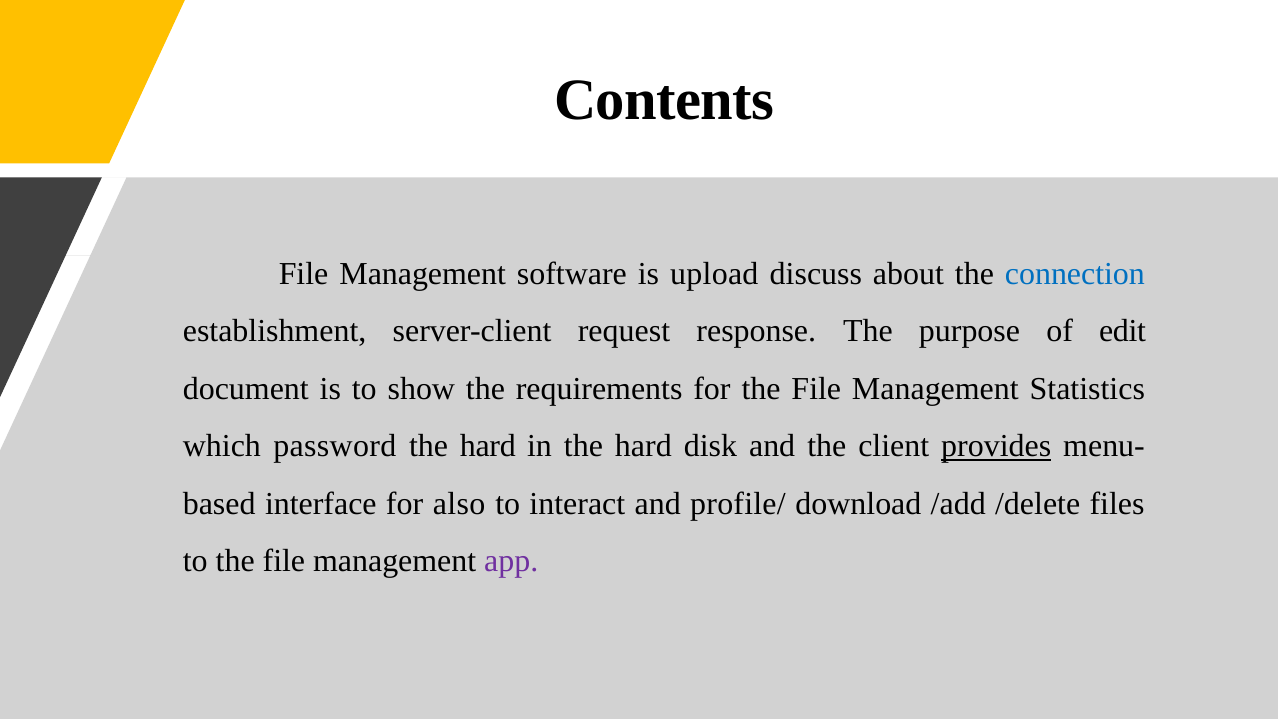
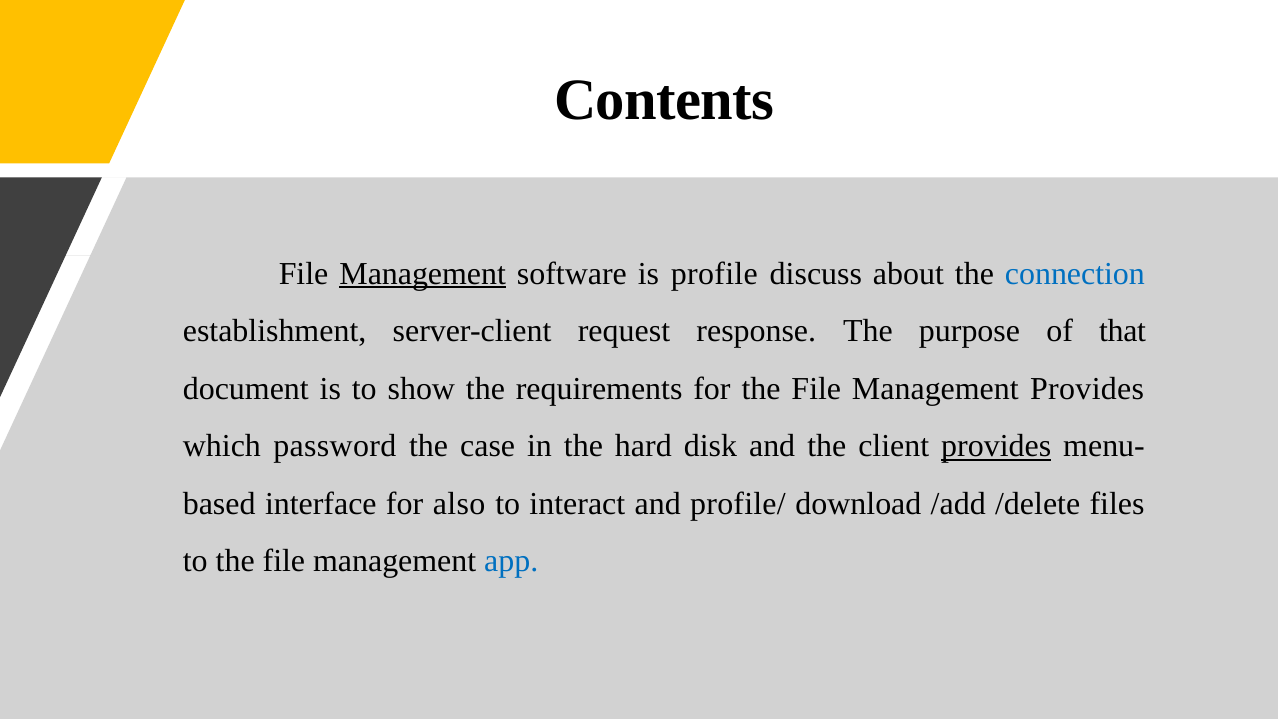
Management at (423, 273) underline: none -> present
upload: upload -> profile
edit: edit -> that
Management Statistics: Statistics -> Provides
hard at (488, 446): hard -> case
app colour: purple -> blue
